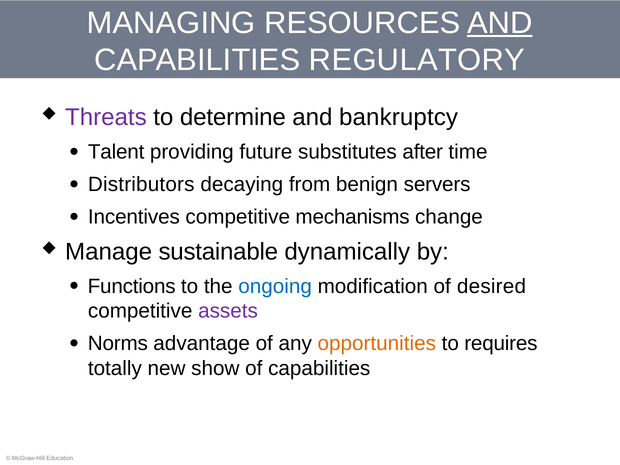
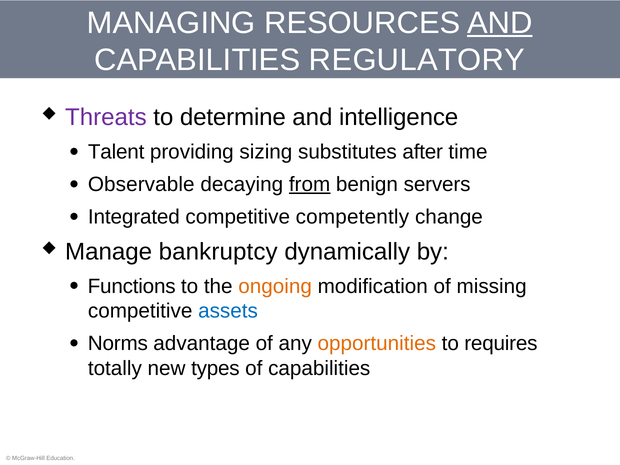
bankruptcy: bankruptcy -> intelligence
future: future -> sizing
Distributors: Distributors -> Observable
from underline: none -> present
Incentives: Incentives -> Integrated
mechanisms: mechanisms -> competently
sustainable: sustainable -> bankruptcy
ongoing colour: blue -> orange
desired: desired -> missing
assets colour: purple -> blue
show: show -> types
